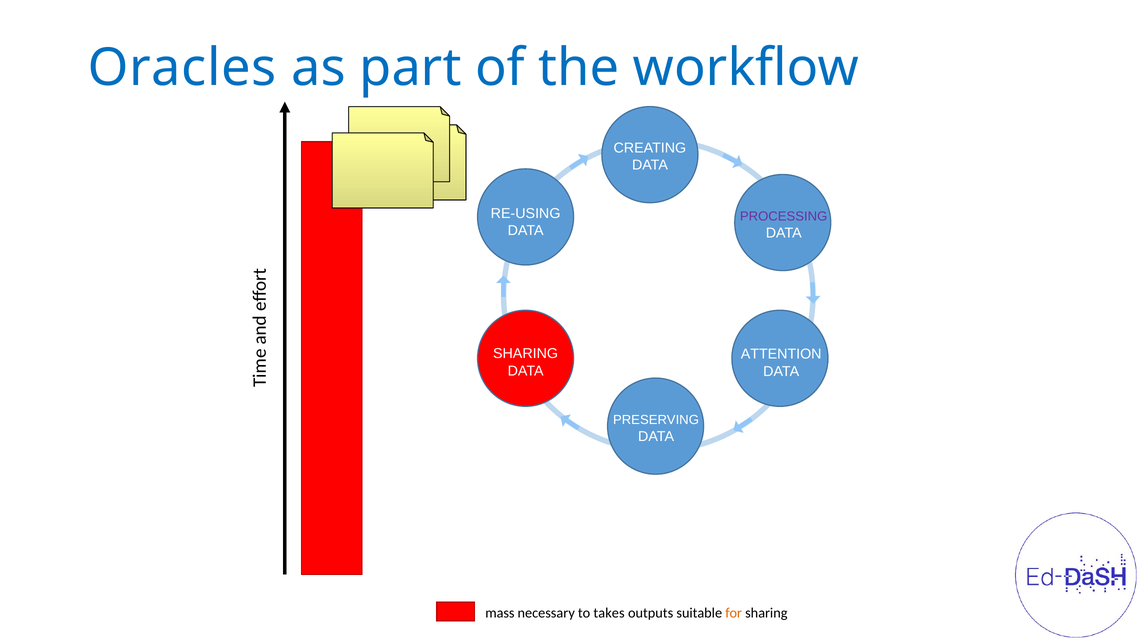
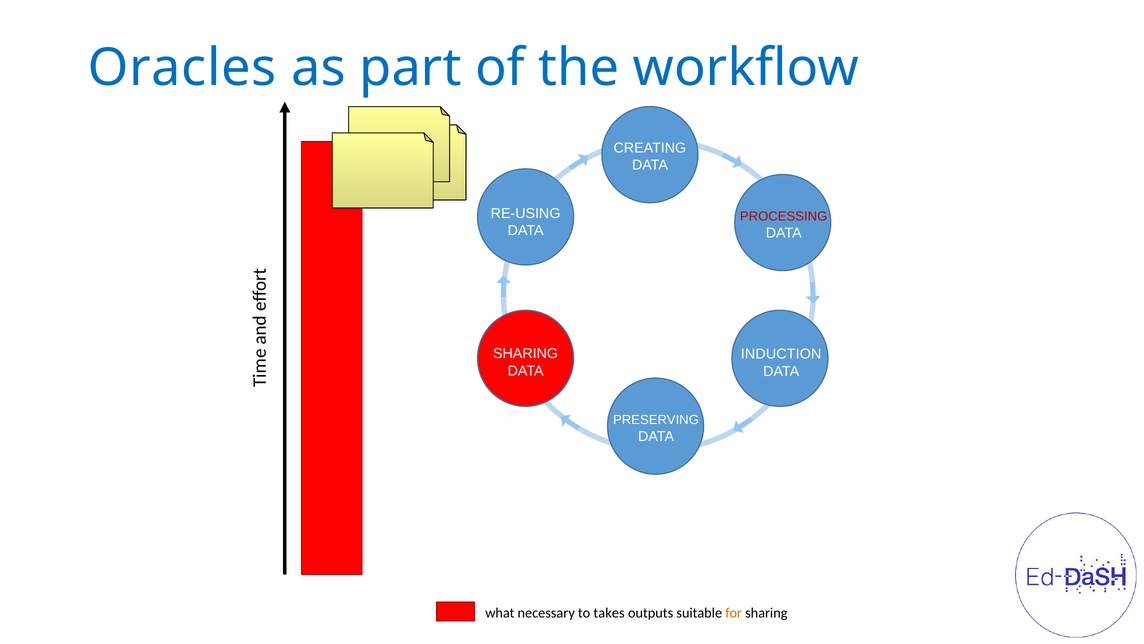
PROCESSING colour: purple -> red
ATTENTION: ATTENTION -> INDUCTION
mass: mass -> what
